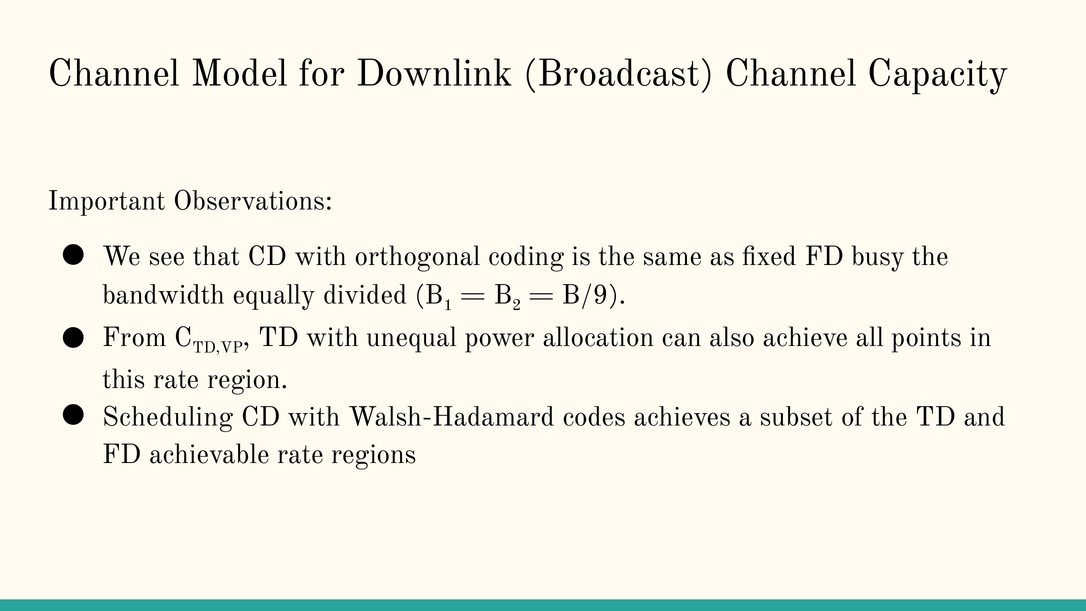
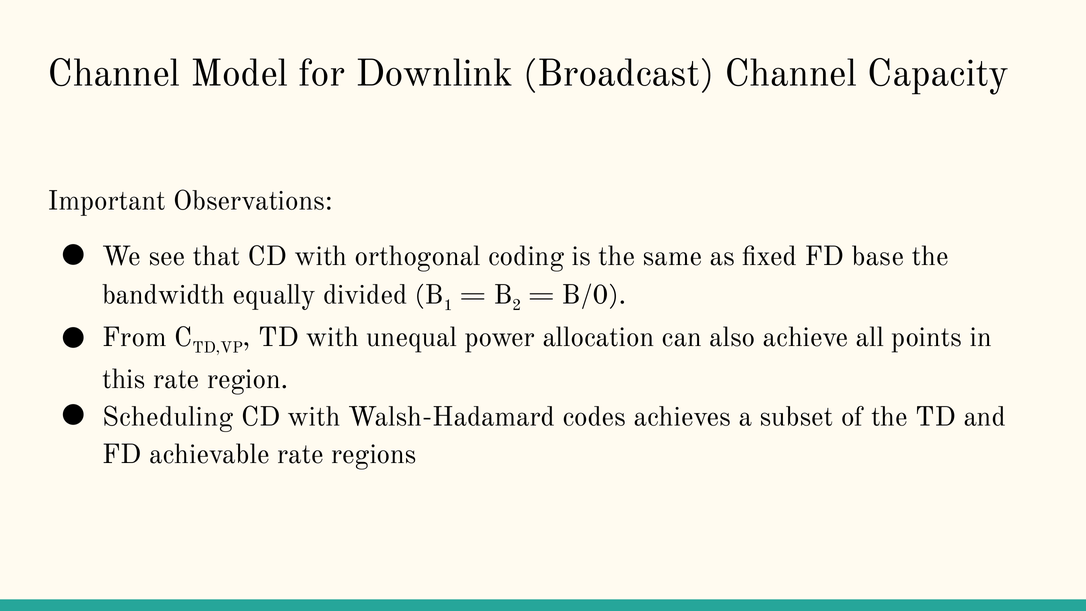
busy: busy -> base
B/9: B/9 -> B/0
